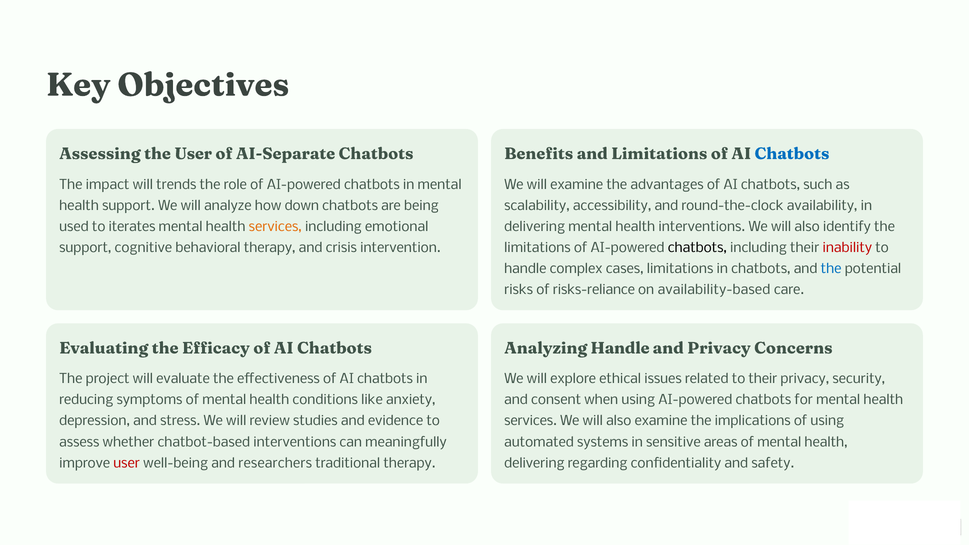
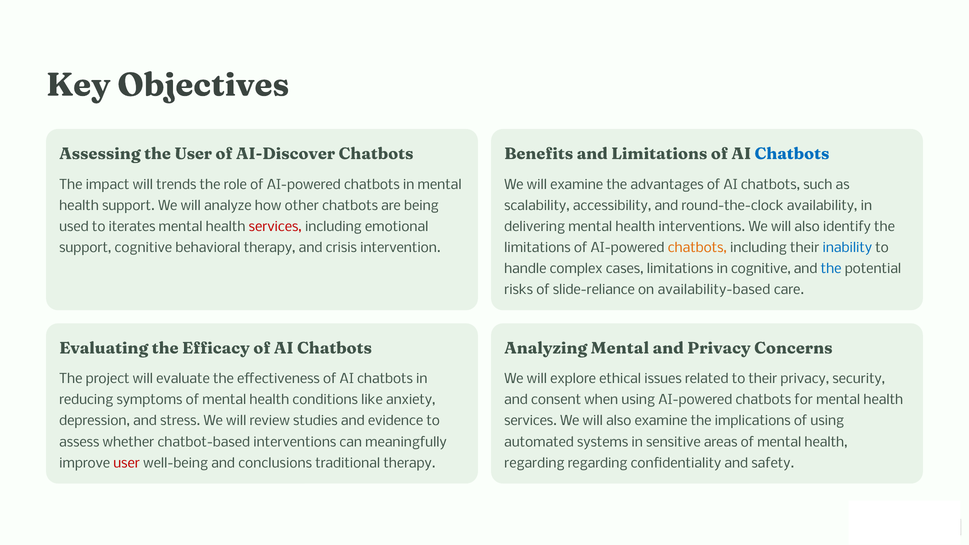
AI-Separate: AI-Separate -> AI-Discover
down: down -> other
services at (275, 227) colour: orange -> red
chatbots at (697, 248) colour: black -> orange
inability colour: red -> blue
in chatbots: chatbots -> cognitive
risks-reliance: risks-reliance -> slide-reliance
Analyzing Handle: Handle -> Mental
researchers: researchers -> conclusions
delivering at (534, 463): delivering -> regarding
